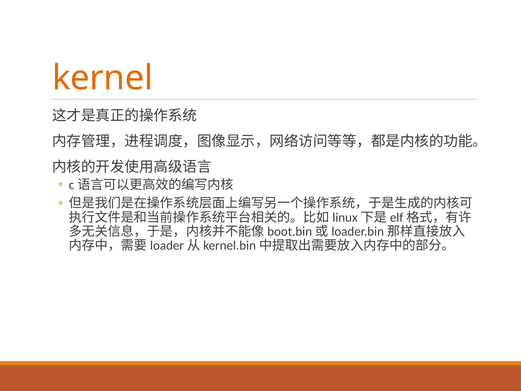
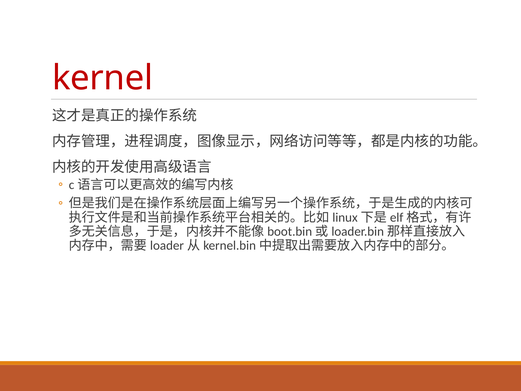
kernel colour: orange -> red
